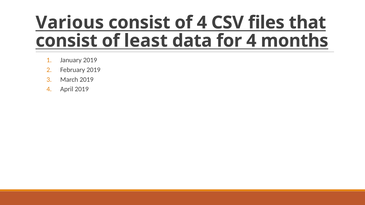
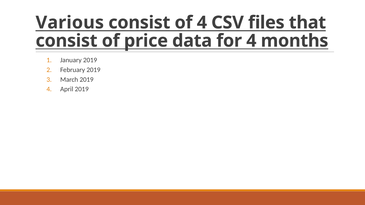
least: least -> price
